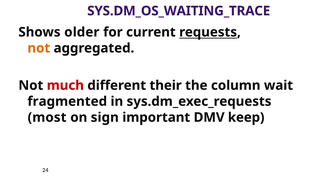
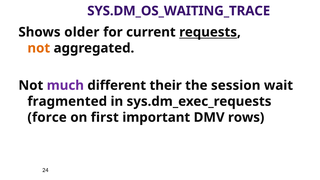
much colour: red -> purple
column: column -> session
most: most -> force
sign: sign -> first
keep: keep -> rows
